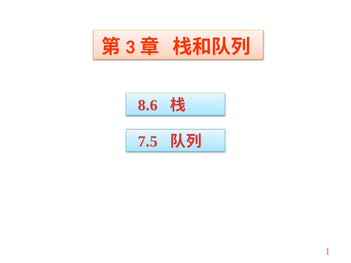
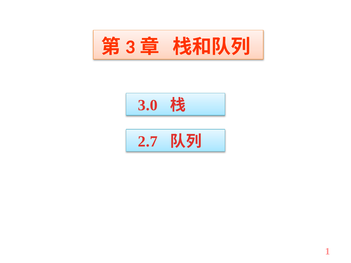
8.6: 8.6 -> 3.0
7.5: 7.5 -> 2.7
